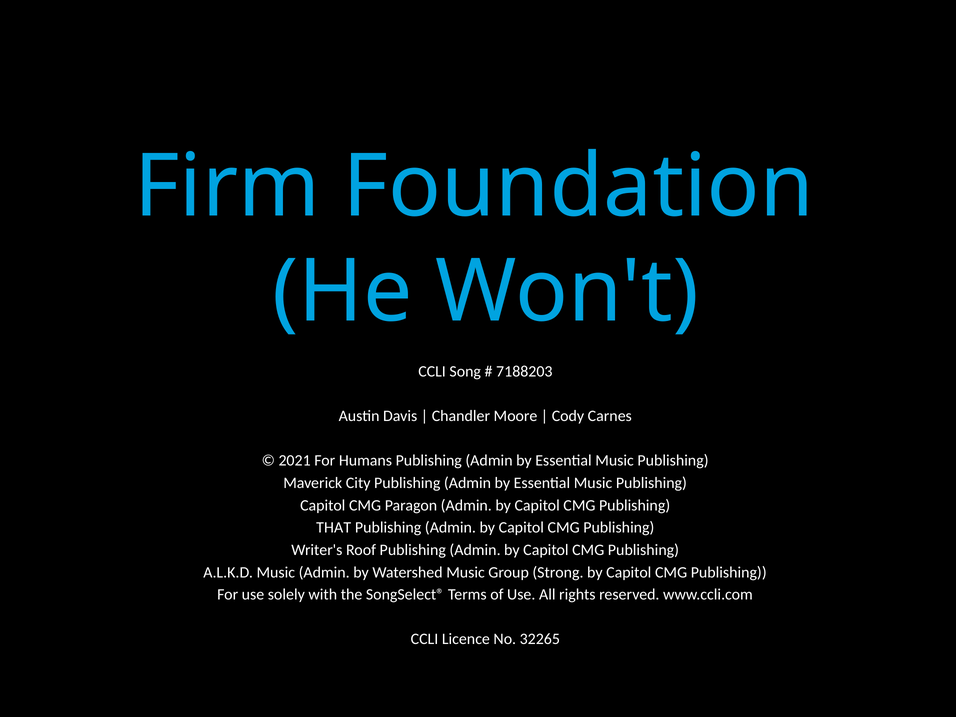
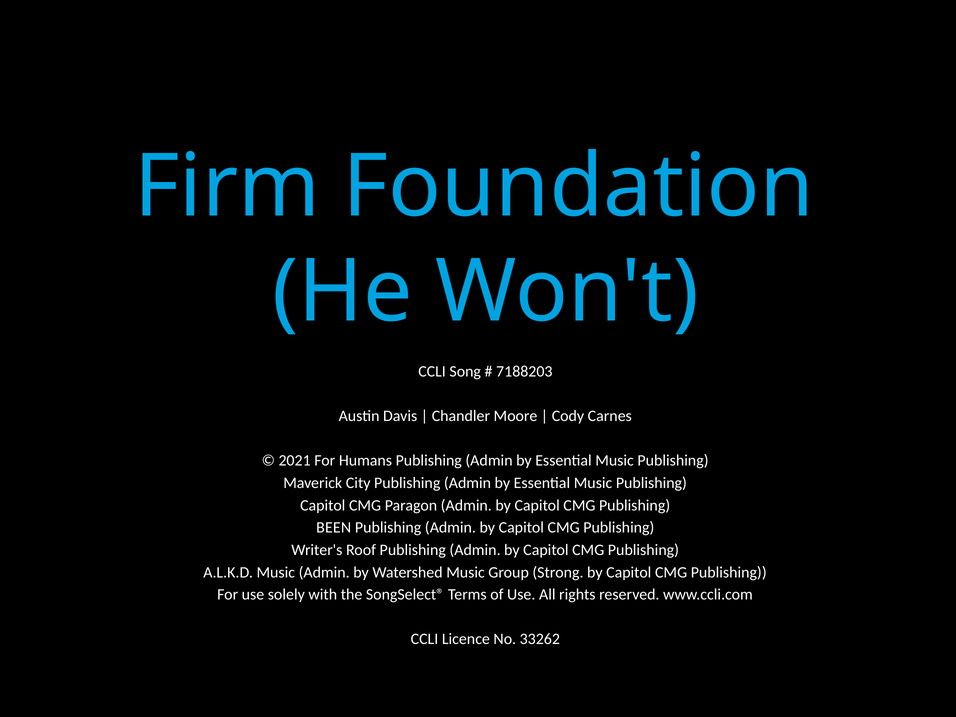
THAT: THAT -> BEEN
32265: 32265 -> 33262
